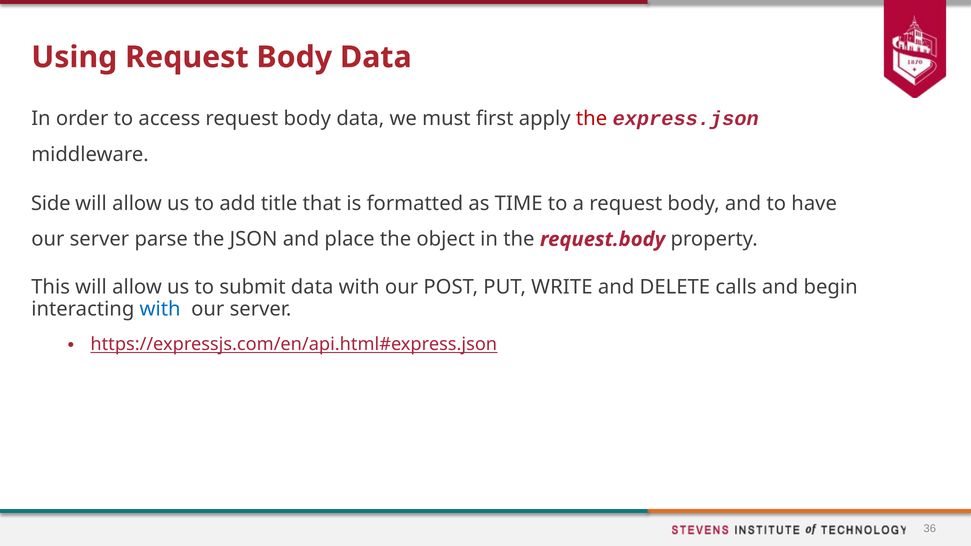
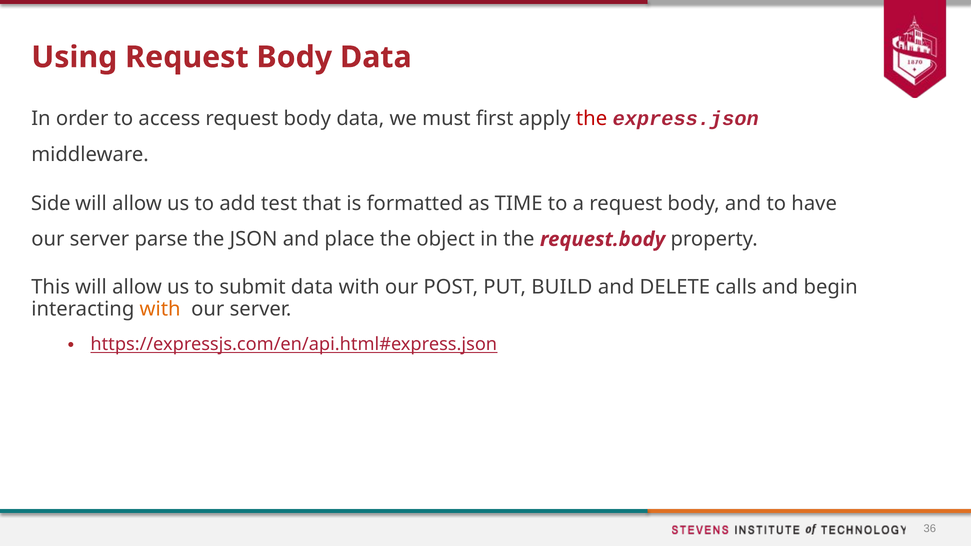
title: title -> test
WRITE: WRITE -> BUILD
with at (160, 309) colour: blue -> orange
